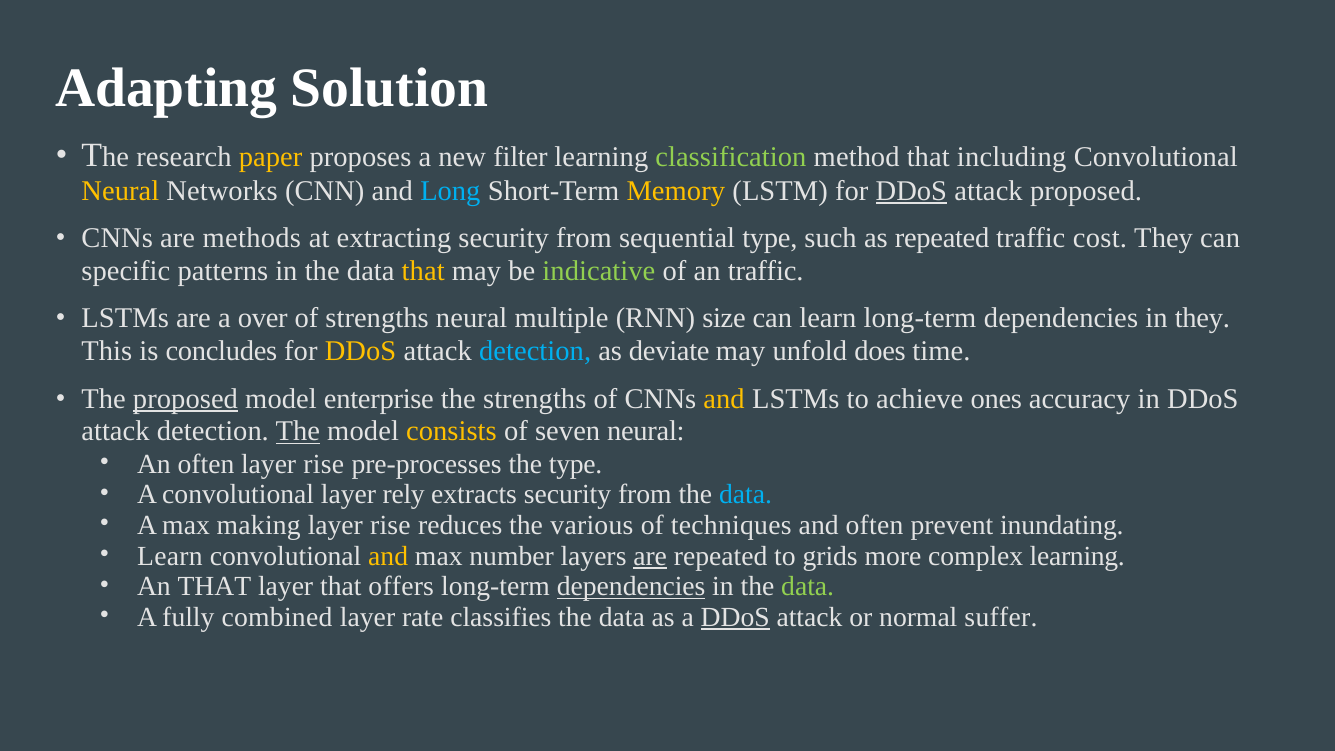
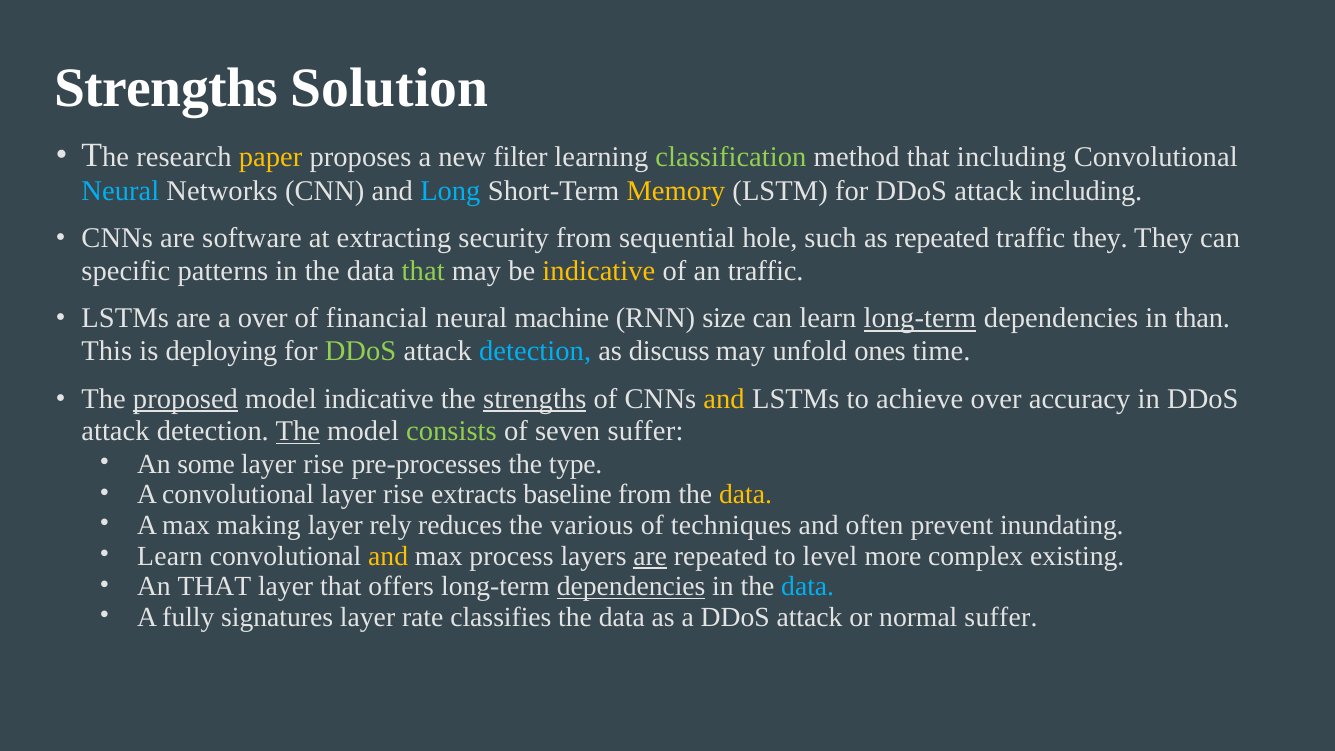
Adapting at (166, 88): Adapting -> Strengths
Neural at (120, 191) colour: yellow -> light blue
DDoS at (911, 191) underline: present -> none
attack proposed: proposed -> including
methods: methods -> software
sequential type: type -> hole
traffic cost: cost -> they
that at (423, 271) colour: yellow -> light green
indicative at (599, 271) colour: light green -> yellow
of strengths: strengths -> financial
multiple: multiple -> machine
long-term at (920, 319) underline: none -> present
in they: they -> than
concludes: concludes -> deploying
DDoS at (361, 351) colour: yellow -> light green
deviate: deviate -> discuss
does: does -> ones
model enterprise: enterprise -> indicative
strengths at (535, 399) underline: none -> present
achieve ones: ones -> over
consists colour: yellow -> light green
seven neural: neural -> suffer
An often: often -> some
convolutional layer rely: rely -> rise
extracts security: security -> baseline
data at (746, 495) colour: light blue -> yellow
rise at (390, 525): rise -> rely
number: number -> process
grids: grids -> level
complex learning: learning -> existing
data at (808, 587) colour: light green -> light blue
combined: combined -> signatures
DDoS at (735, 617) underline: present -> none
